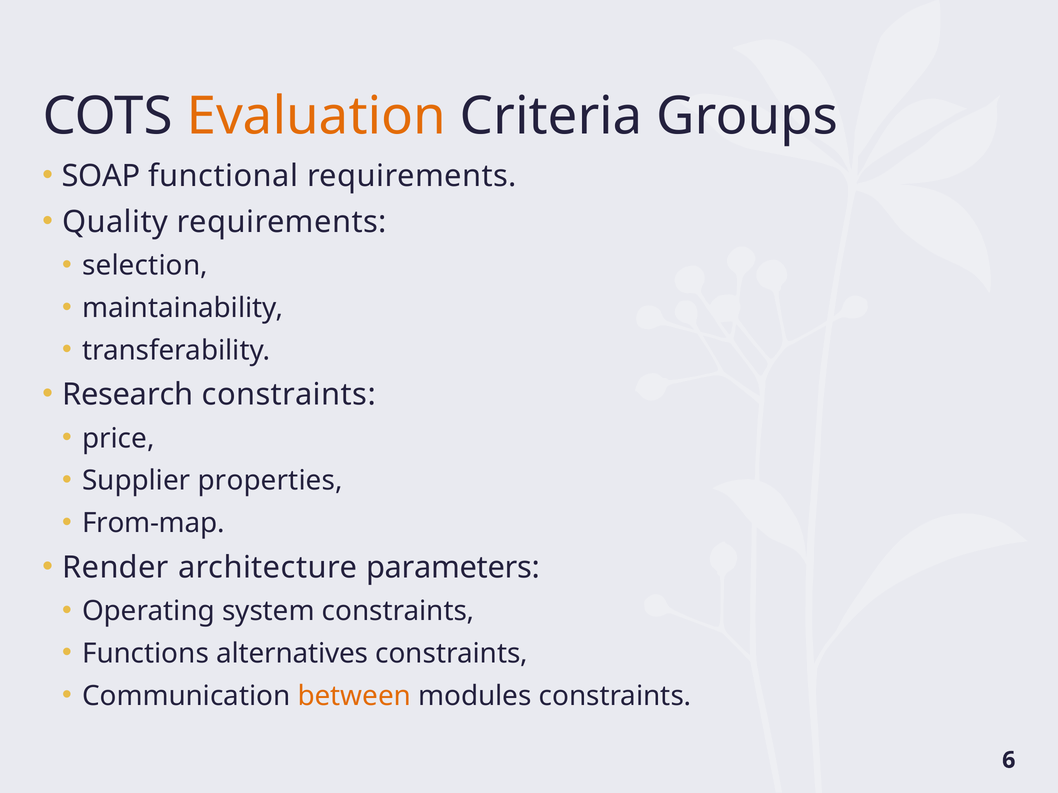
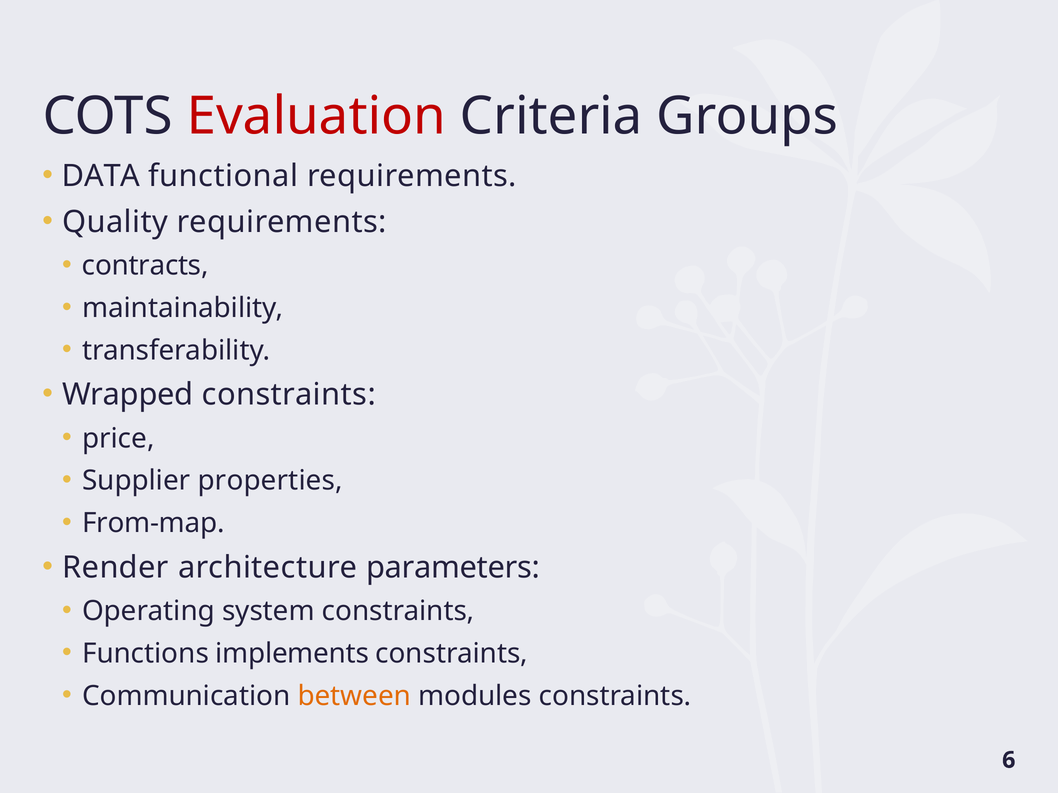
Evaluation colour: orange -> red
SOAP: SOAP -> DATA
selection: selection -> contracts
Research: Research -> Wrapped
alternatives: alternatives -> implements
